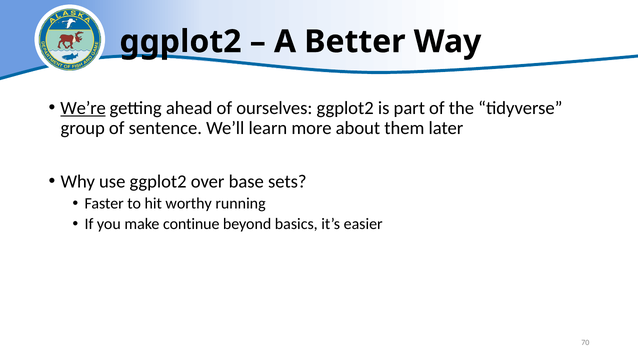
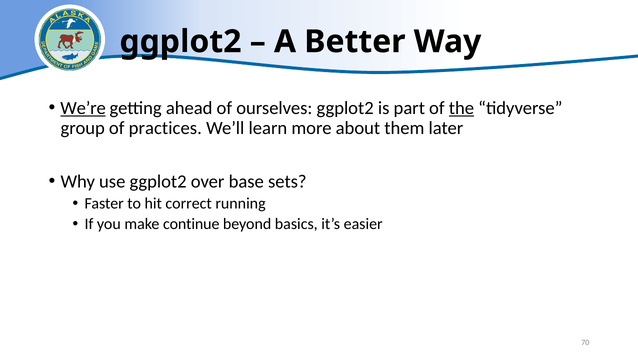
the underline: none -> present
sentence: sentence -> practices
worthy: worthy -> correct
